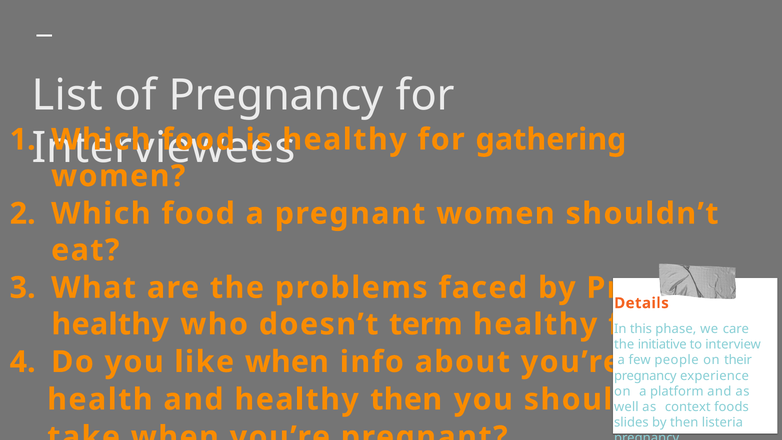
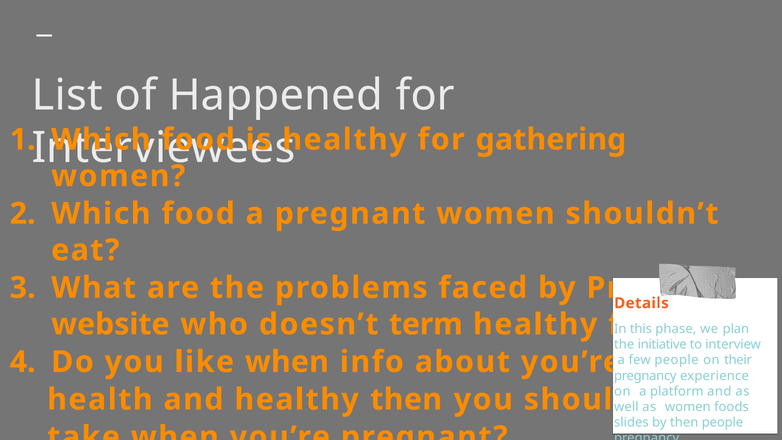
of Pregnancy: Pregnancy -> Happened
healthy at (110, 324): healthy -> website
care: care -> plan
as context: context -> women
then listeria: listeria -> people
